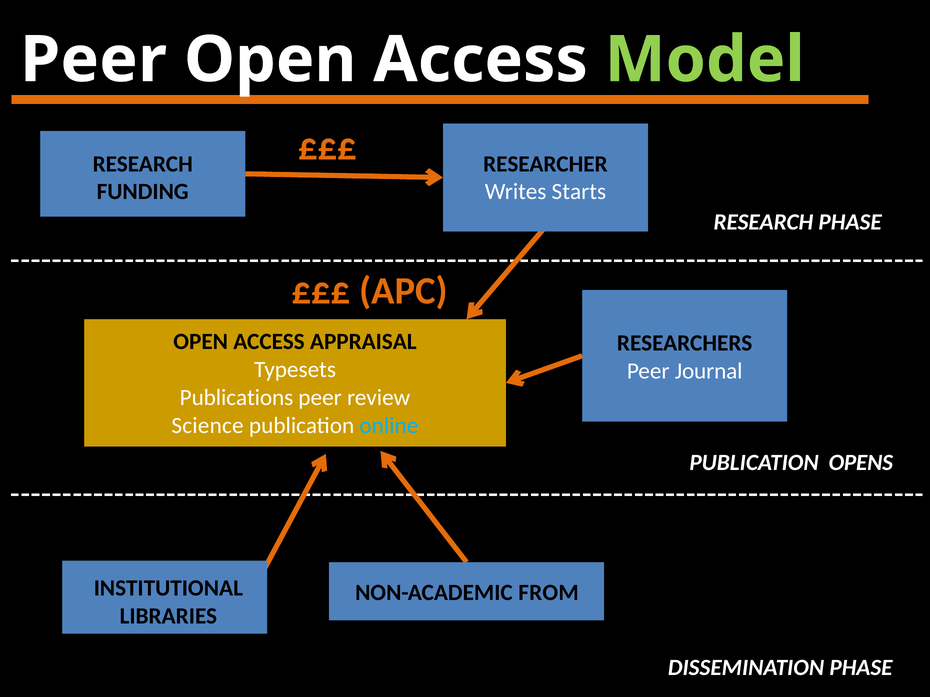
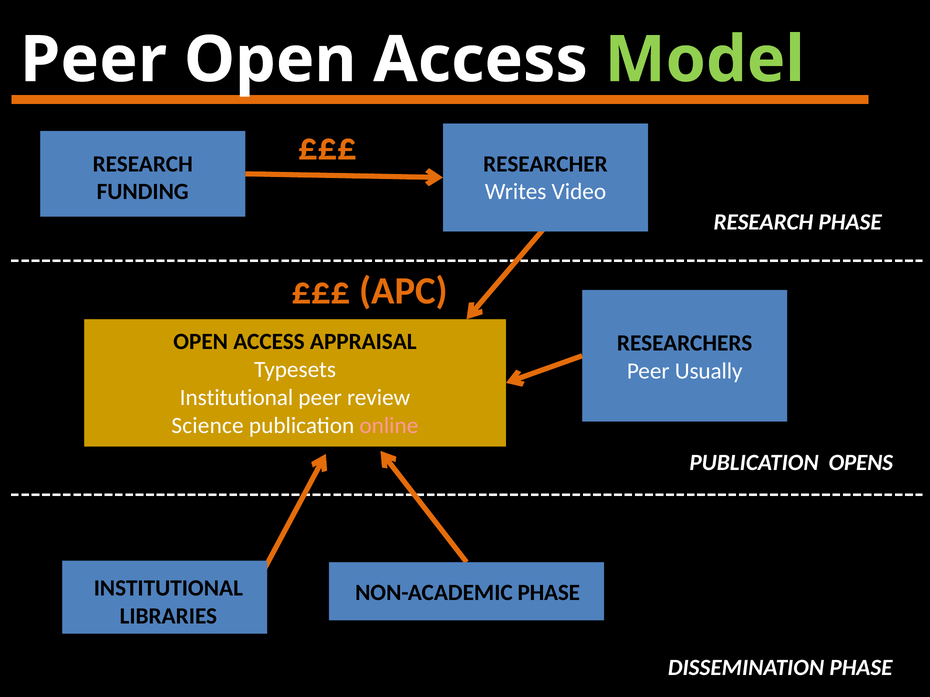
Starts: Starts -> Video
Journal: Journal -> Usually
Publications at (237, 398): Publications -> Institutional
online colour: light blue -> pink
NON-ACADEMIC FROM: FROM -> PHASE
